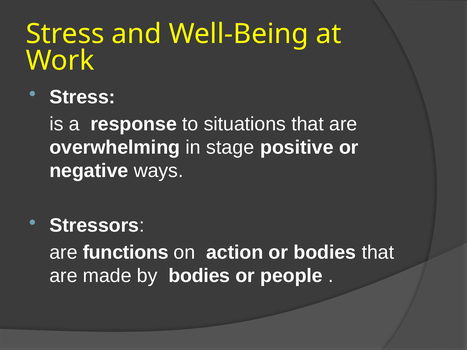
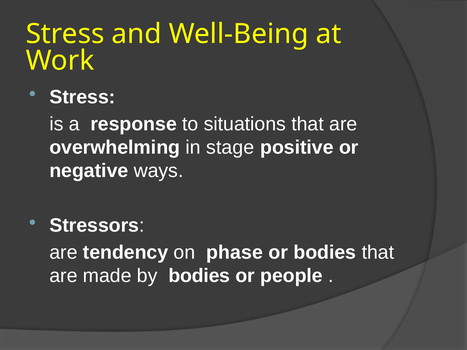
functions: functions -> tendency
action: action -> phase
